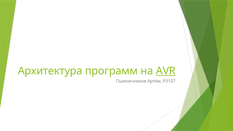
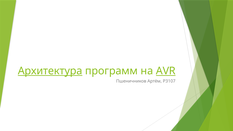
Архитектура underline: none -> present
